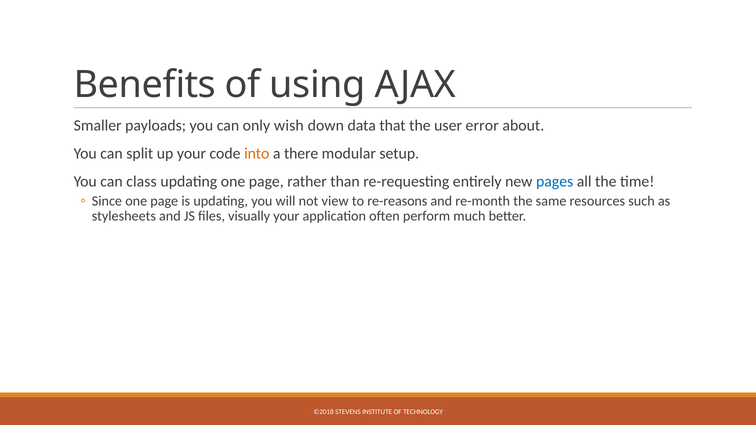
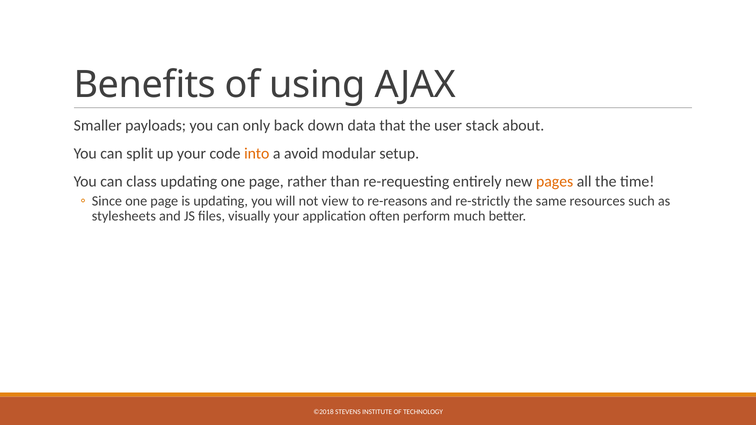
wish: wish -> back
error: error -> stack
there: there -> avoid
pages colour: blue -> orange
re-month: re-month -> re-strictly
